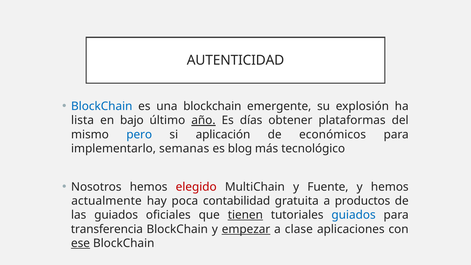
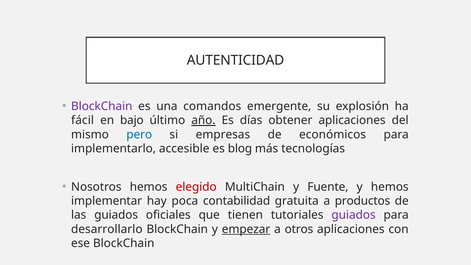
BlockChain at (102, 106) colour: blue -> purple
una blockchain: blockchain -> comandos
lista: lista -> fácil
obtener plataformas: plataformas -> aplicaciones
aplicación: aplicación -> empresas
semanas: semanas -> accesible
tecnológico: tecnológico -> tecnologías
actualmente: actualmente -> implementar
tienen underline: present -> none
guiados at (354, 215) colour: blue -> purple
transferencia: transferencia -> desarrollarlo
clase: clase -> otros
ese underline: present -> none
